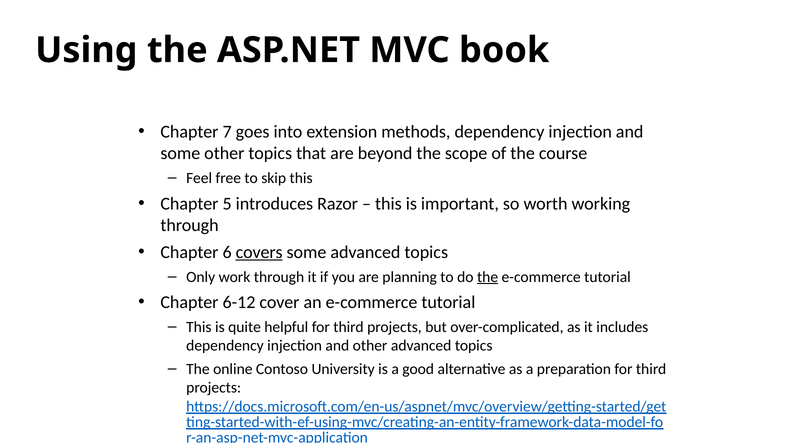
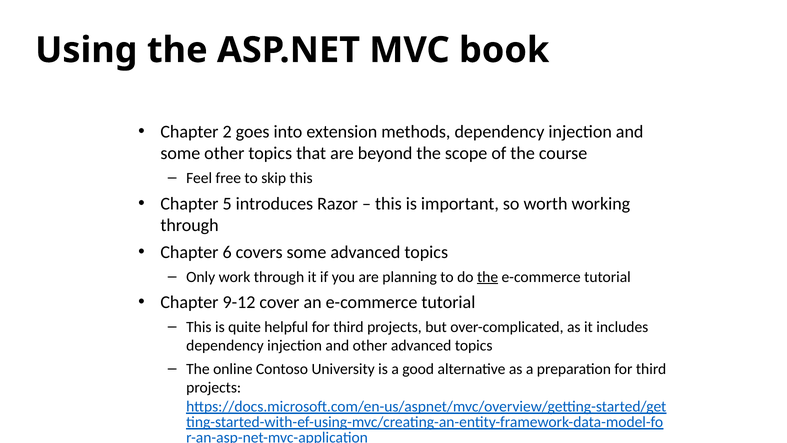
7: 7 -> 2
covers underline: present -> none
6-12: 6-12 -> 9-12
